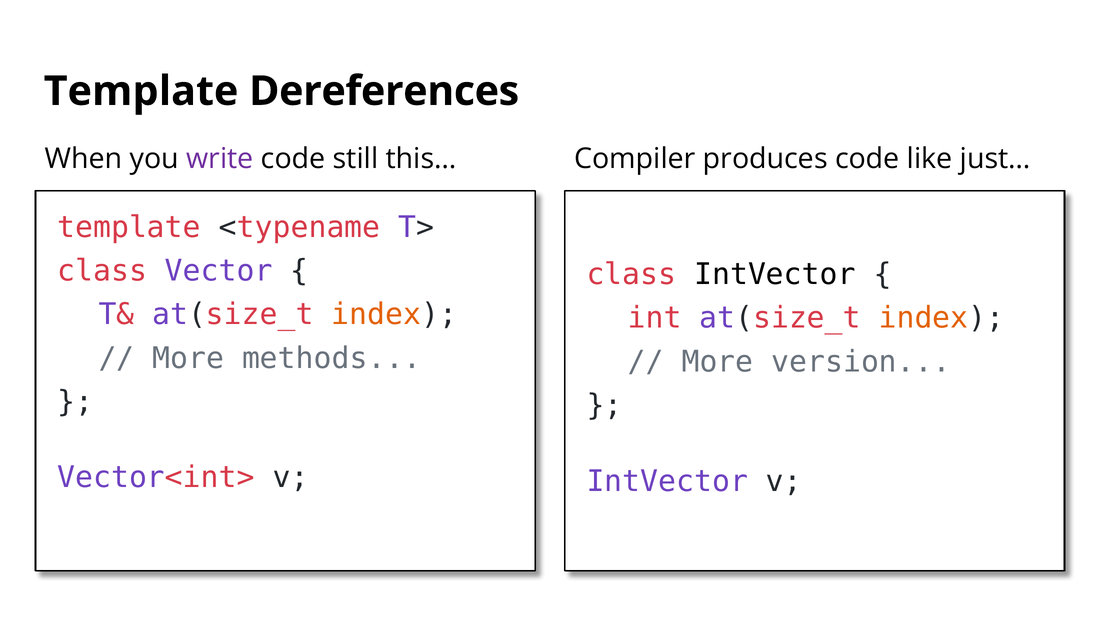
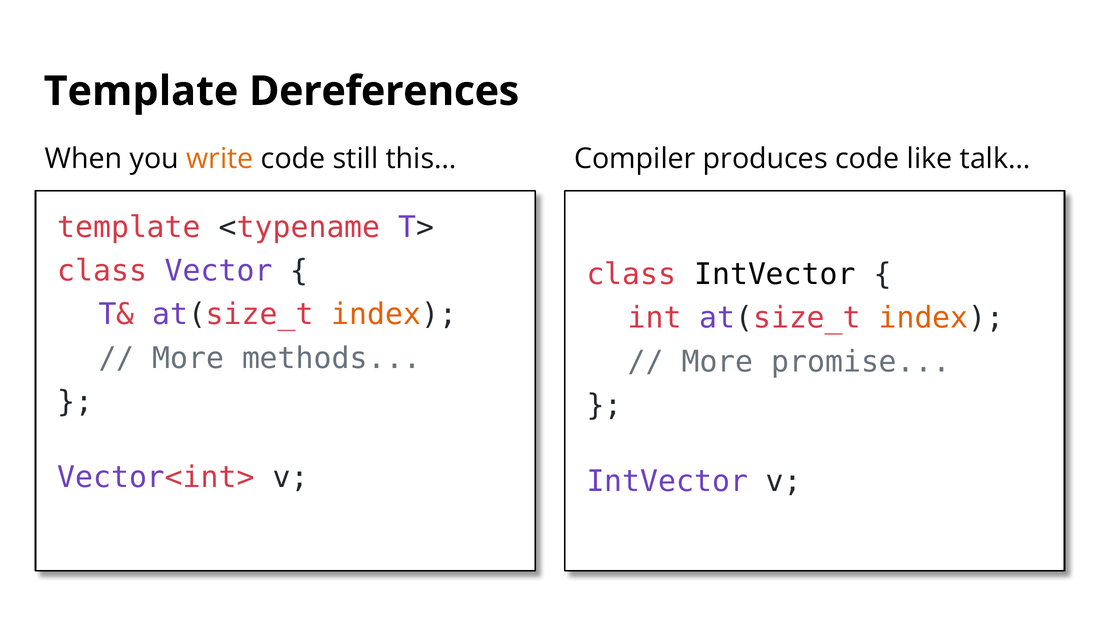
write colour: purple -> orange
just…: just… -> talk…
version: version -> promise
